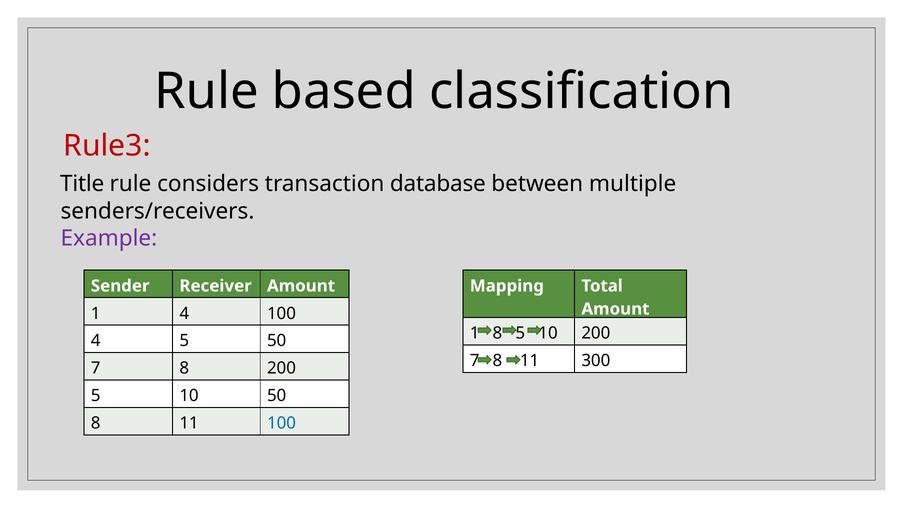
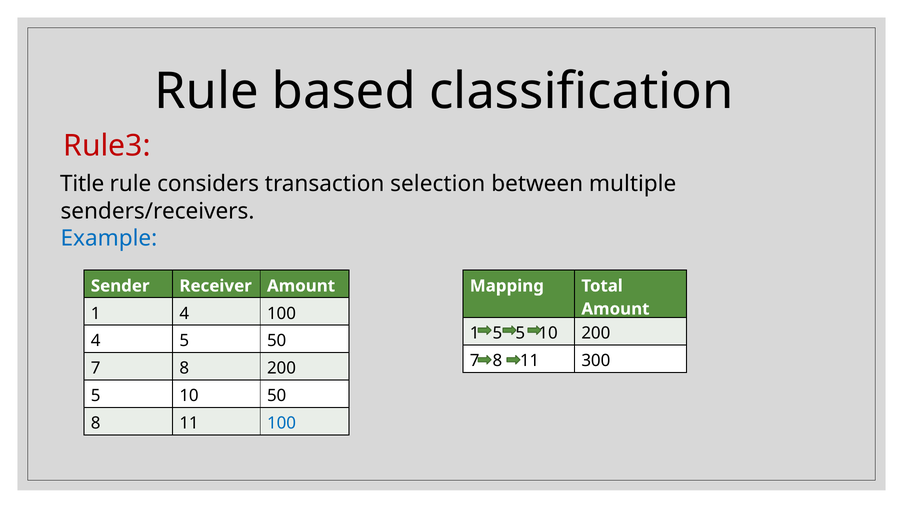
database: database -> selection
Example colour: purple -> blue
1 8: 8 -> 5
